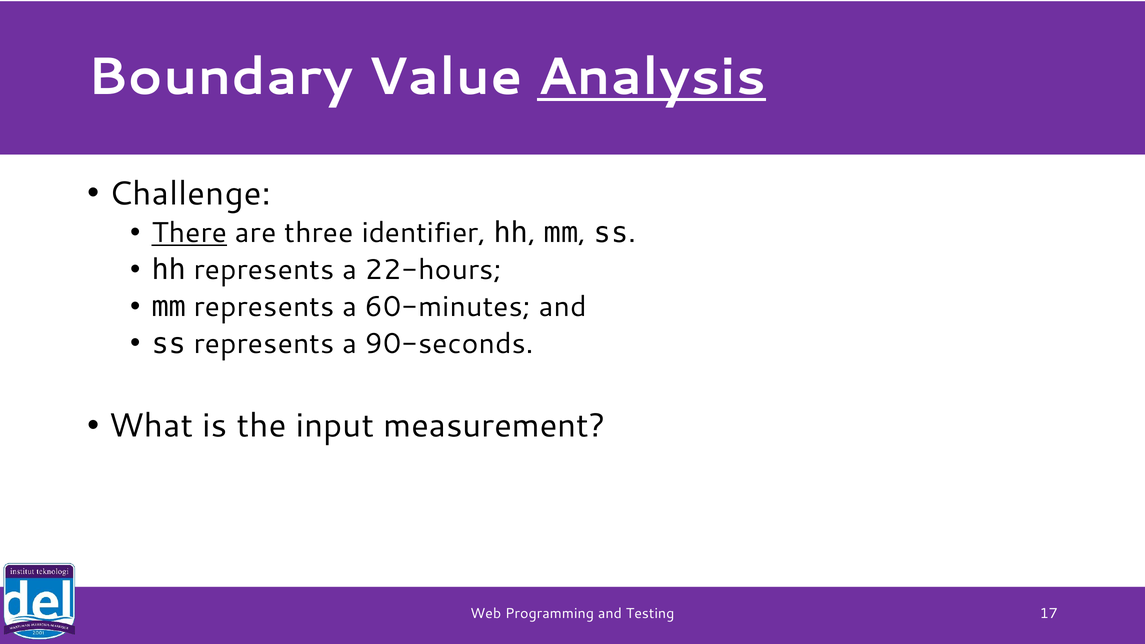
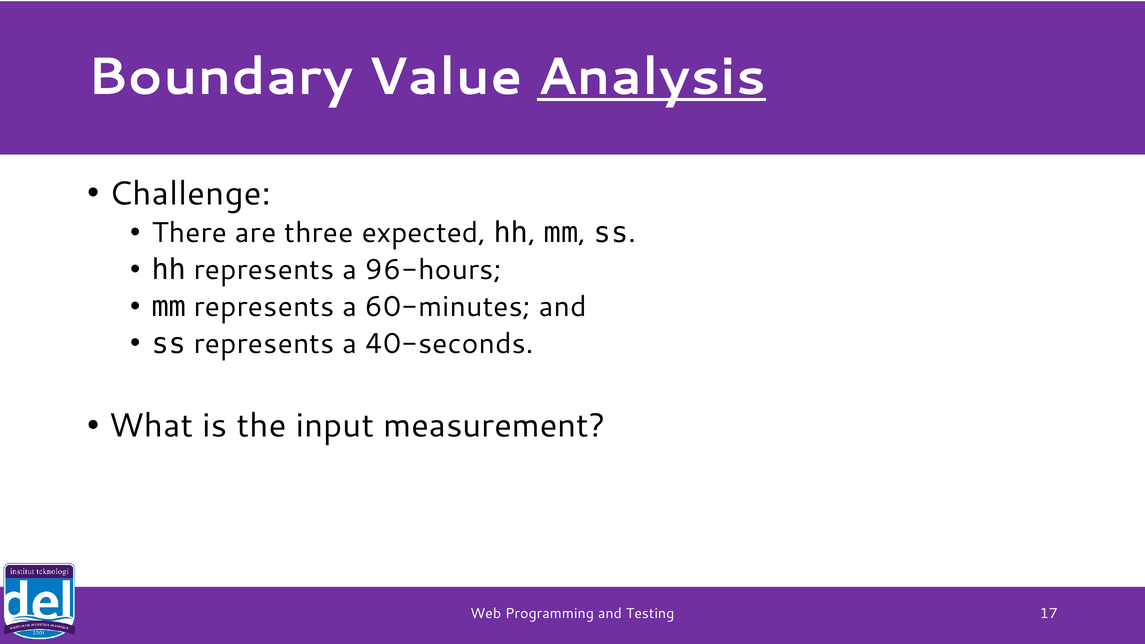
There underline: present -> none
identifier: identifier -> expected
22-hours: 22-hours -> 96-hours
90-seconds: 90-seconds -> 40-seconds
